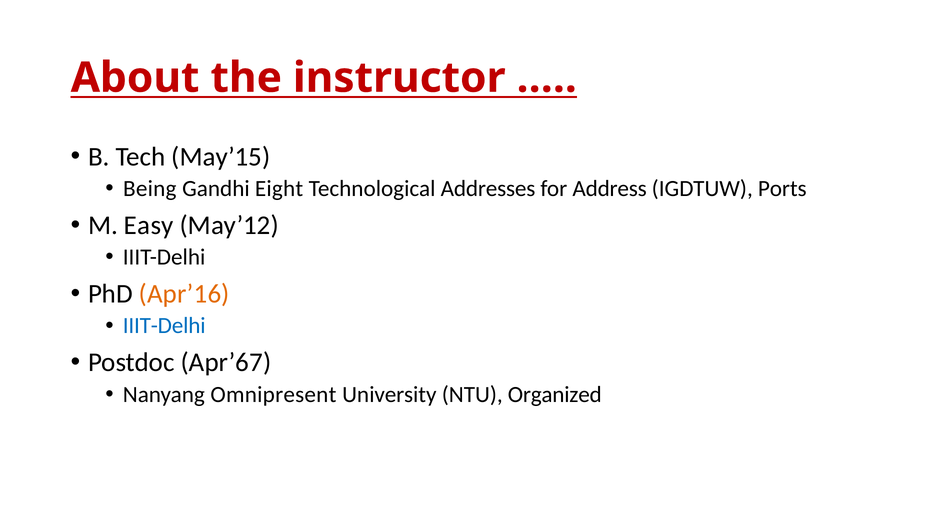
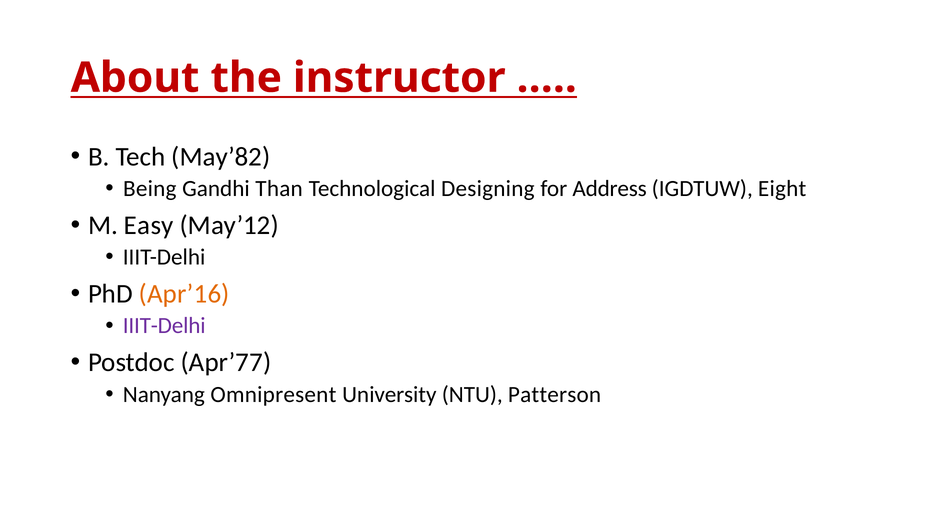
May’15: May’15 -> May’82
Eight: Eight -> Than
Addresses: Addresses -> Designing
Ports: Ports -> Eight
IIIT-Delhi at (164, 326) colour: blue -> purple
Apr’67: Apr’67 -> Apr’77
Organized: Organized -> Patterson
